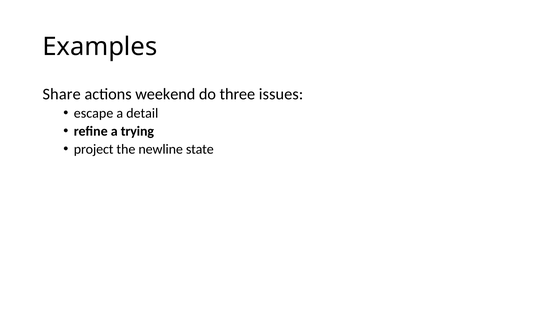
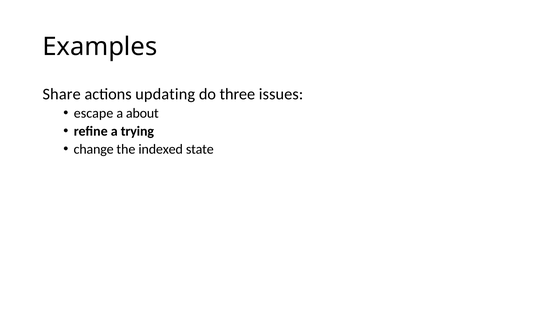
weekend: weekend -> updating
detail: detail -> about
project: project -> change
newline: newline -> indexed
